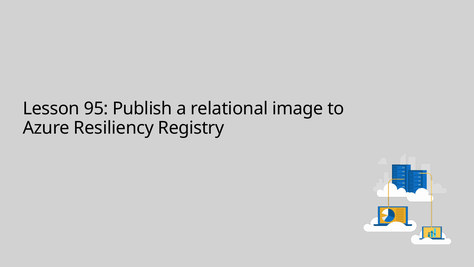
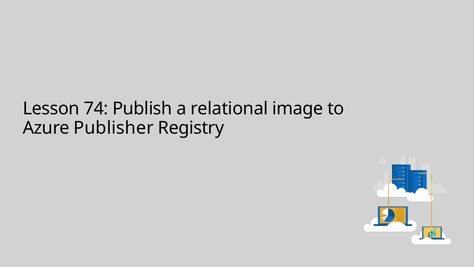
95: 95 -> 74
Resiliency: Resiliency -> Publisher
